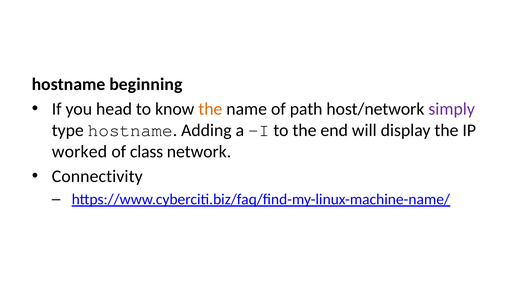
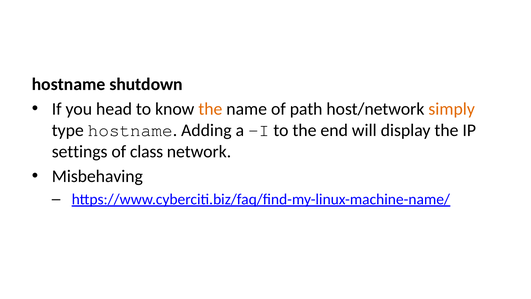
beginning: beginning -> shutdown
simply colour: purple -> orange
worked: worked -> settings
Connectivity: Connectivity -> Misbehaving
